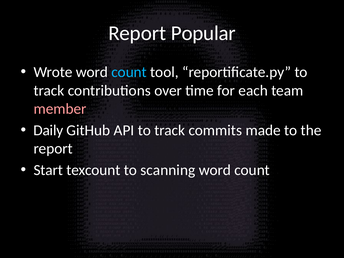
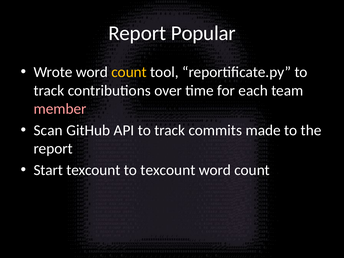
count at (129, 72) colour: light blue -> yellow
Daily: Daily -> Scan
to scanning: scanning -> texcount
